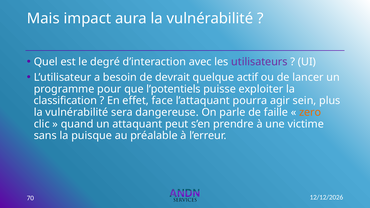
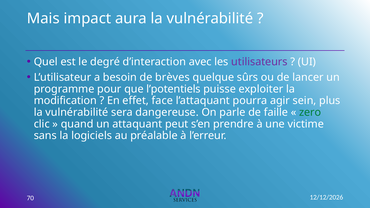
devrait: devrait -> brèves
actif: actif -> sûrs
classification: classification -> modification
zero colour: orange -> green
puisque: puisque -> logiciels
